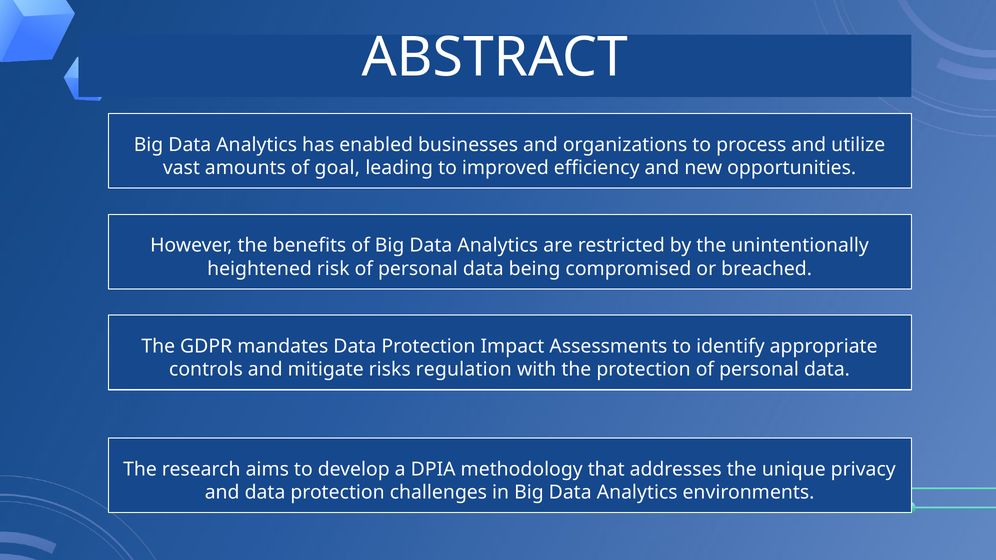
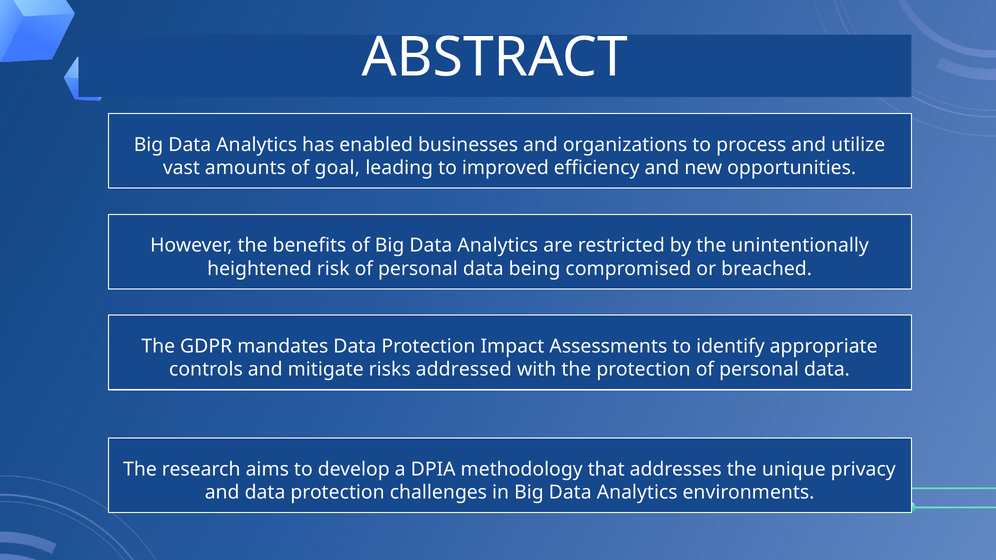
regulation: regulation -> addressed
